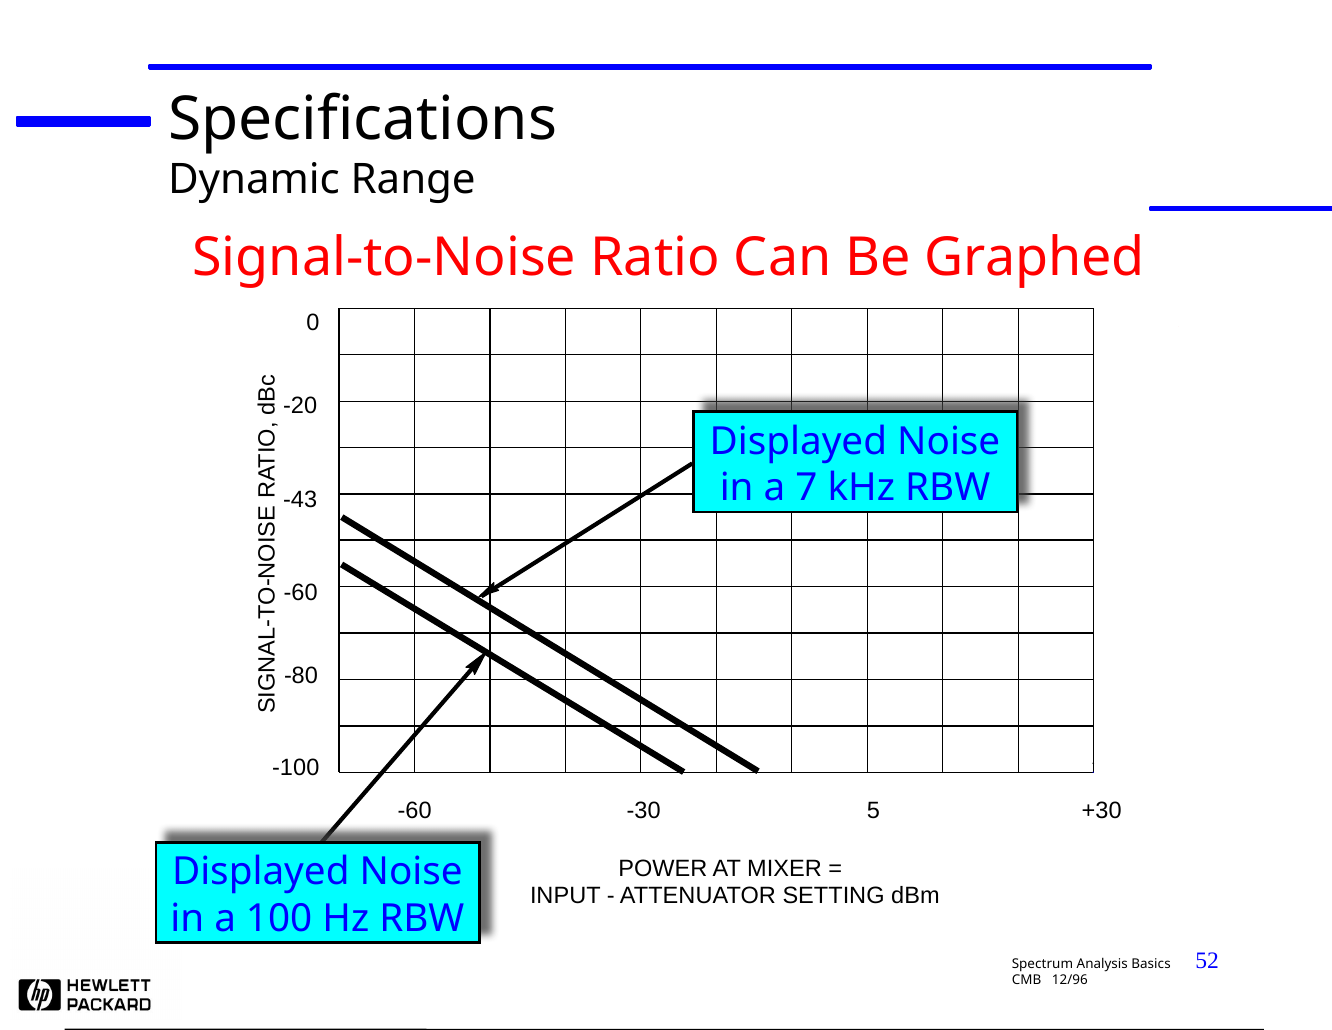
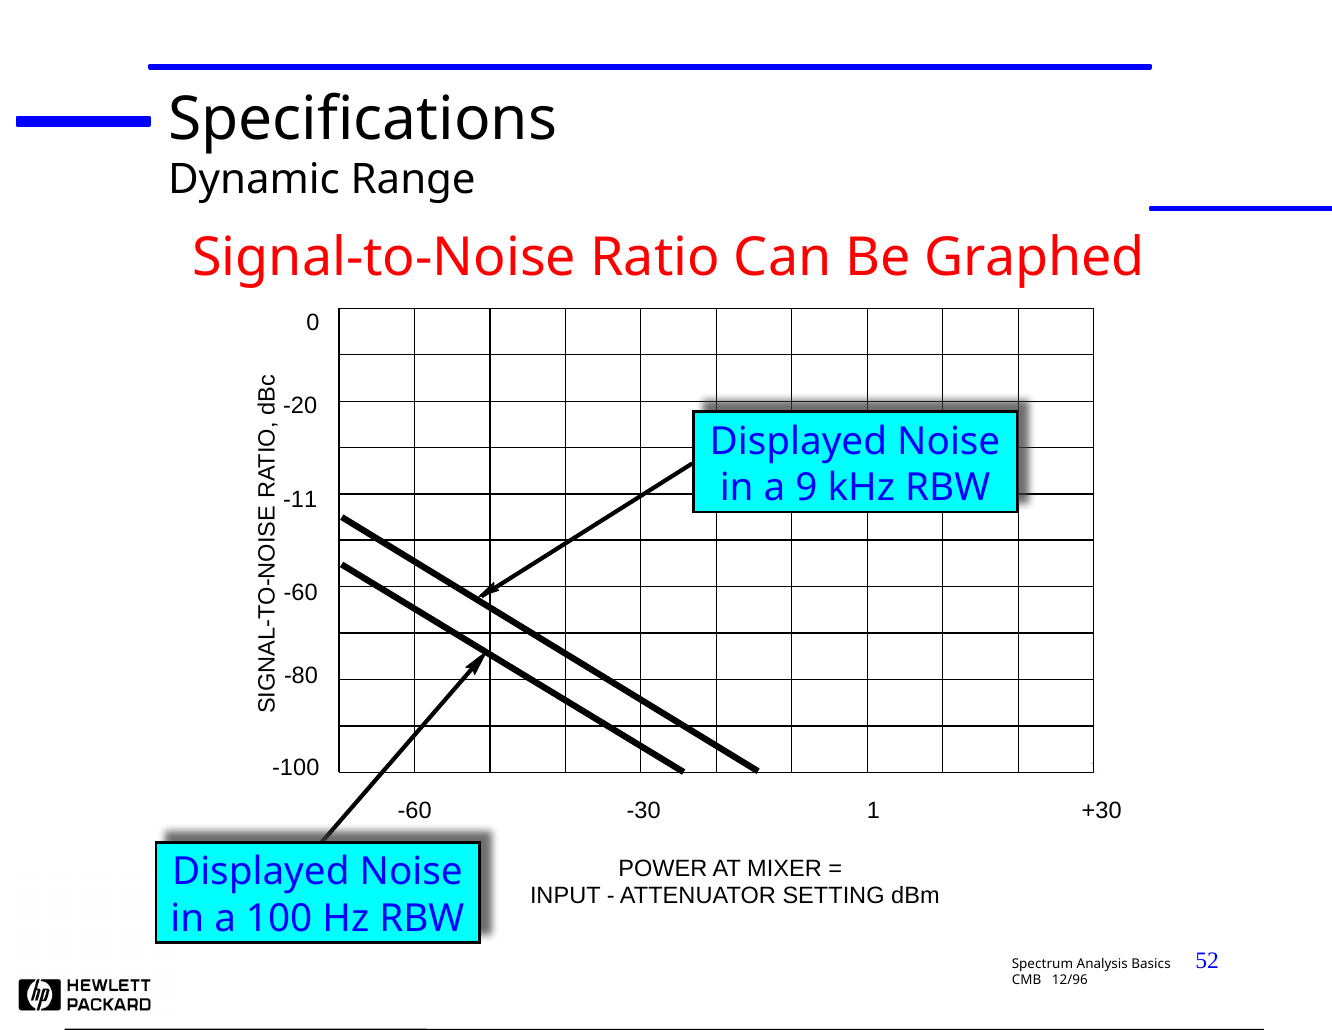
7: 7 -> 9
-43: -43 -> -11
5: 5 -> 1
